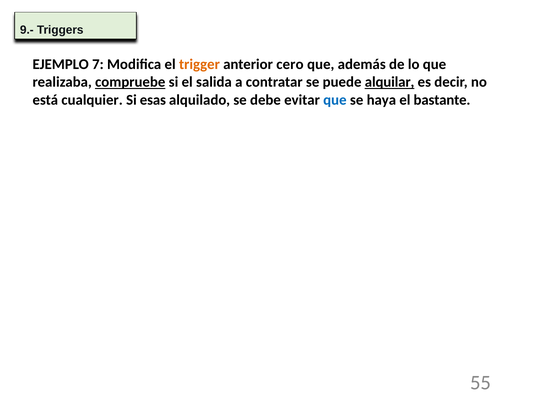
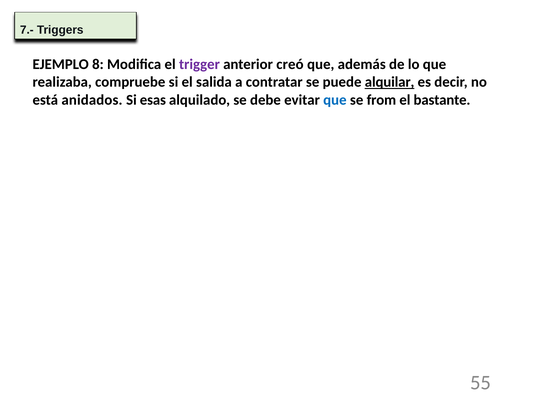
9.-: 9.- -> 7.-
7: 7 -> 8
trigger colour: orange -> purple
cero: cero -> creó
compruebe underline: present -> none
cualquier: cualquier -> anidados
haya: haya -> from
